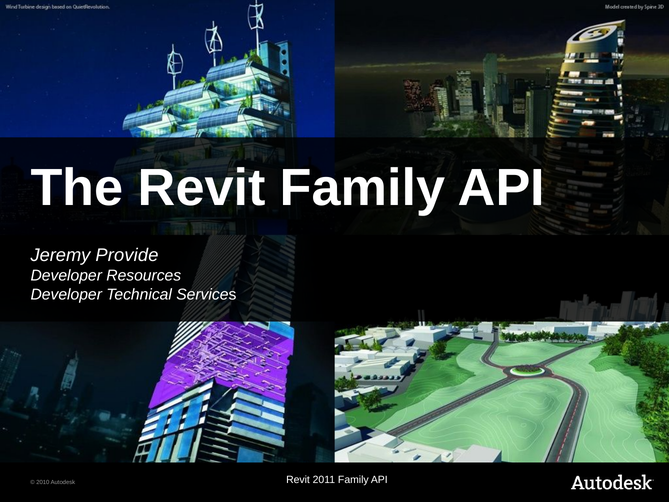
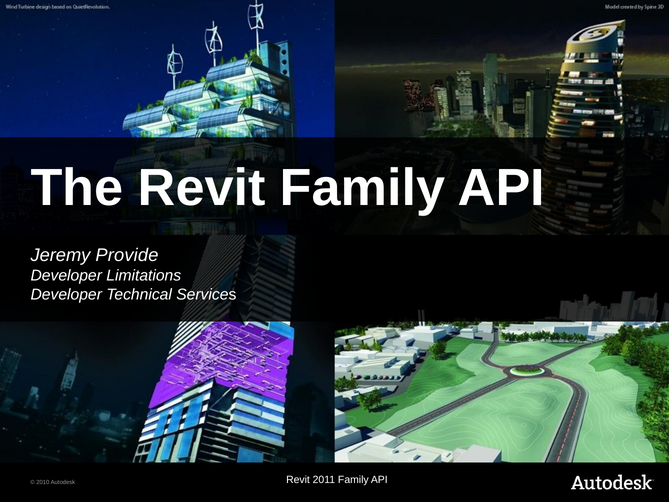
Resources: Resources -> Limitations
